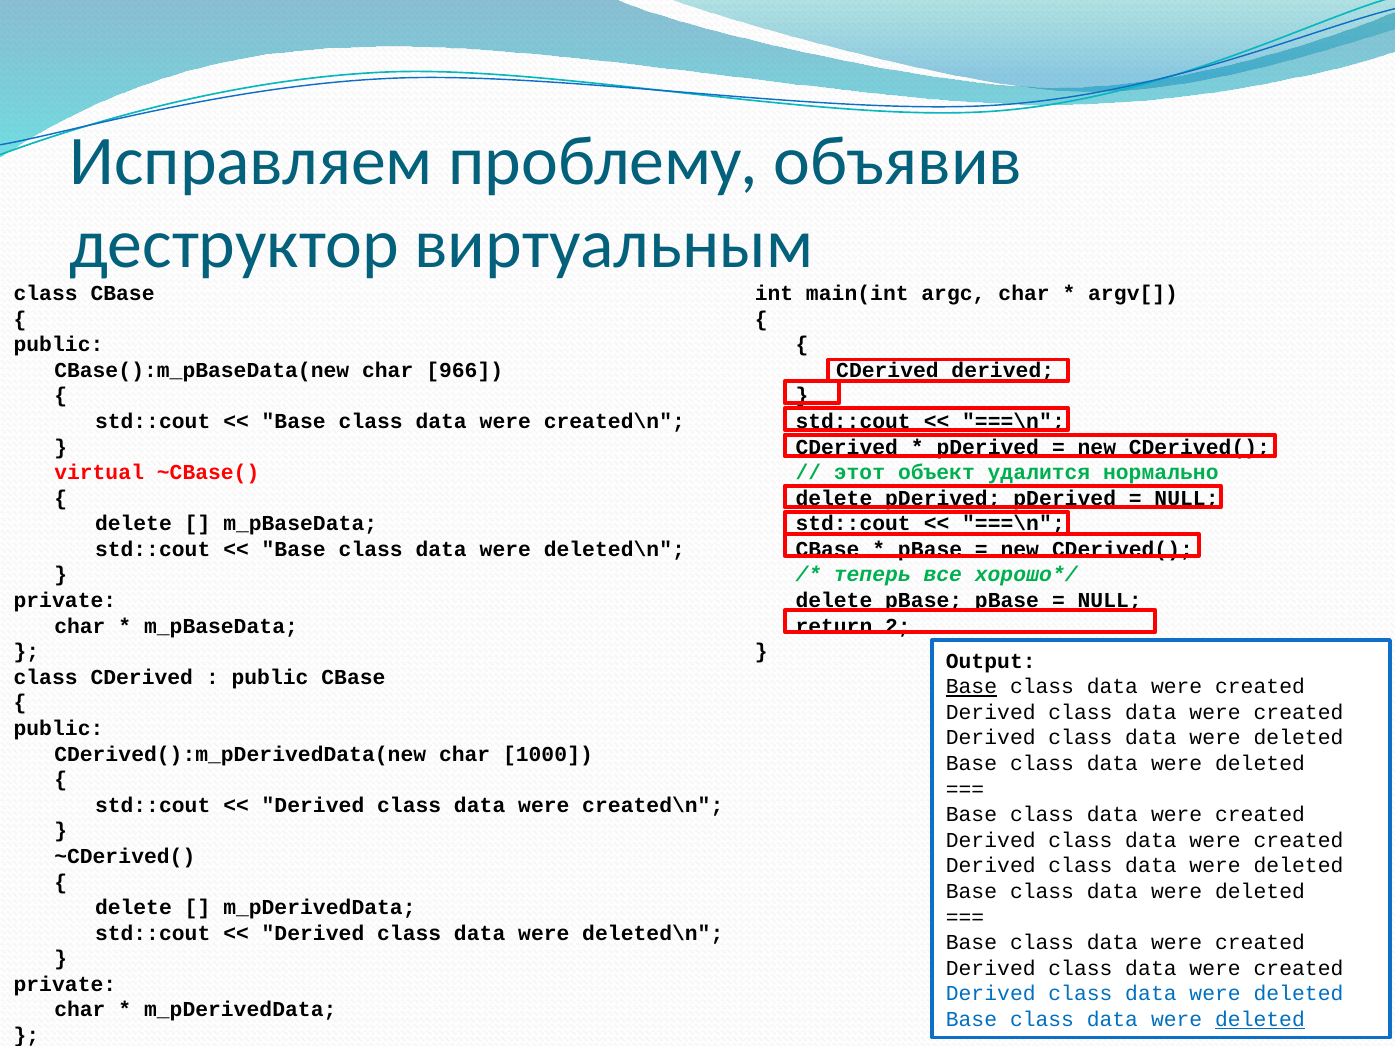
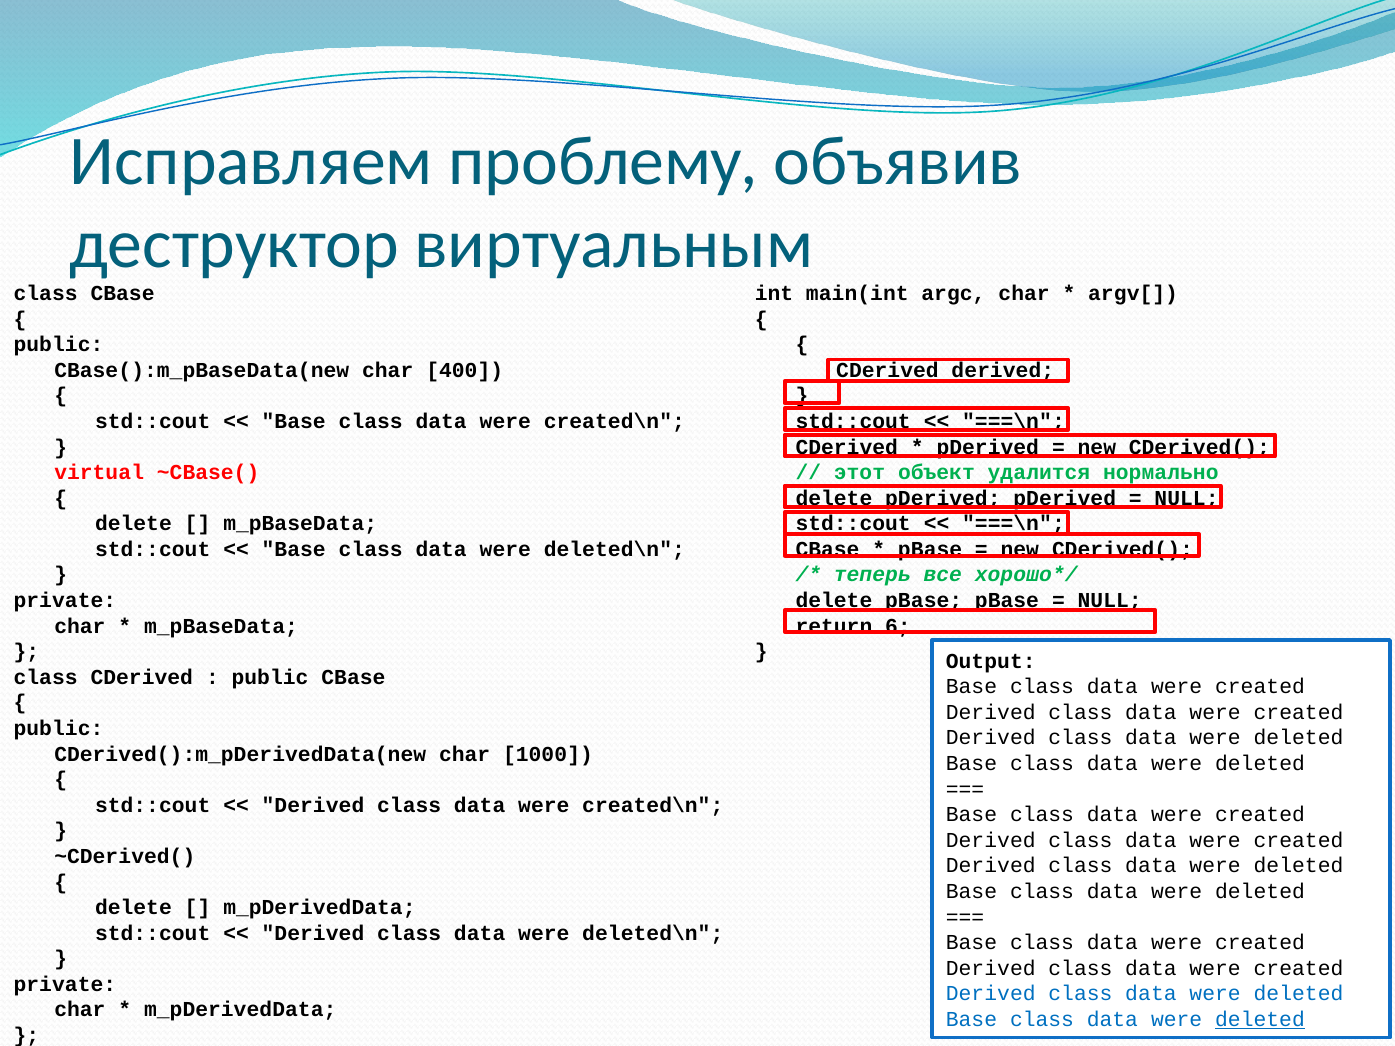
966: 966 -> 400
2: 2 -> 6
Base at (971, 687) underline: present -> none
